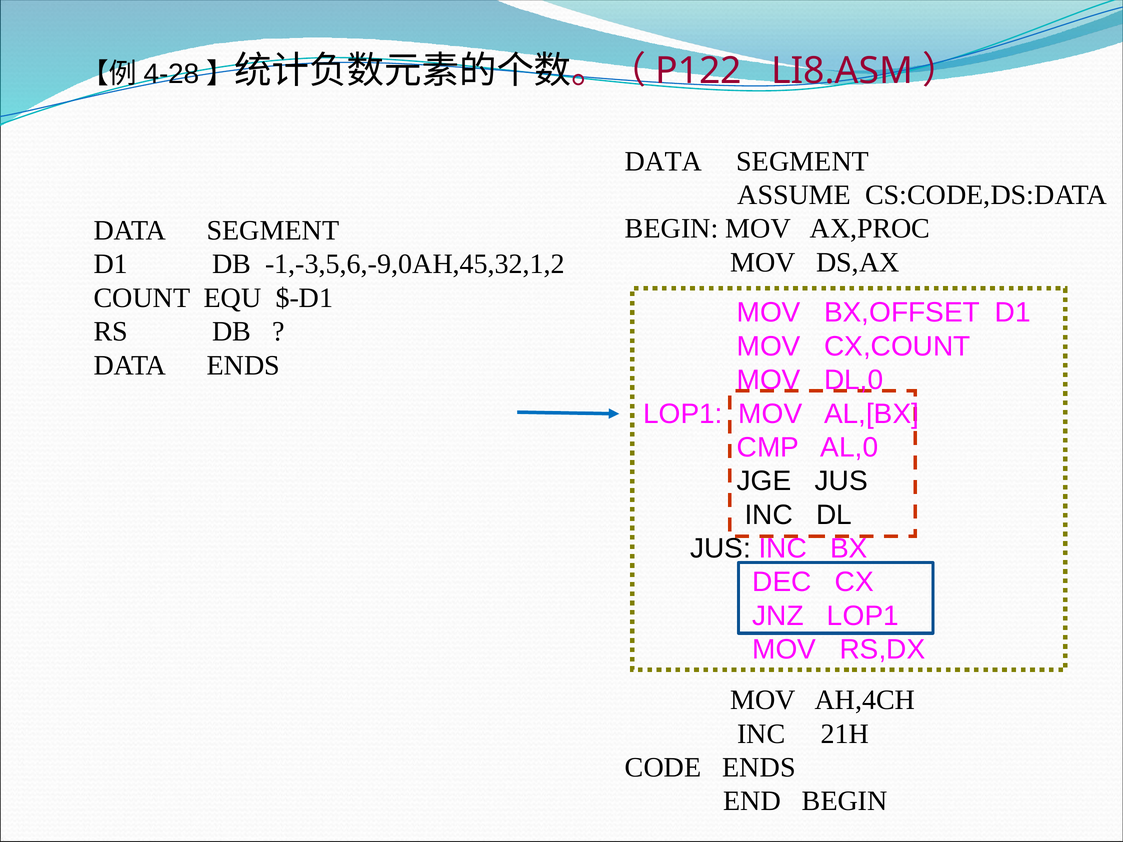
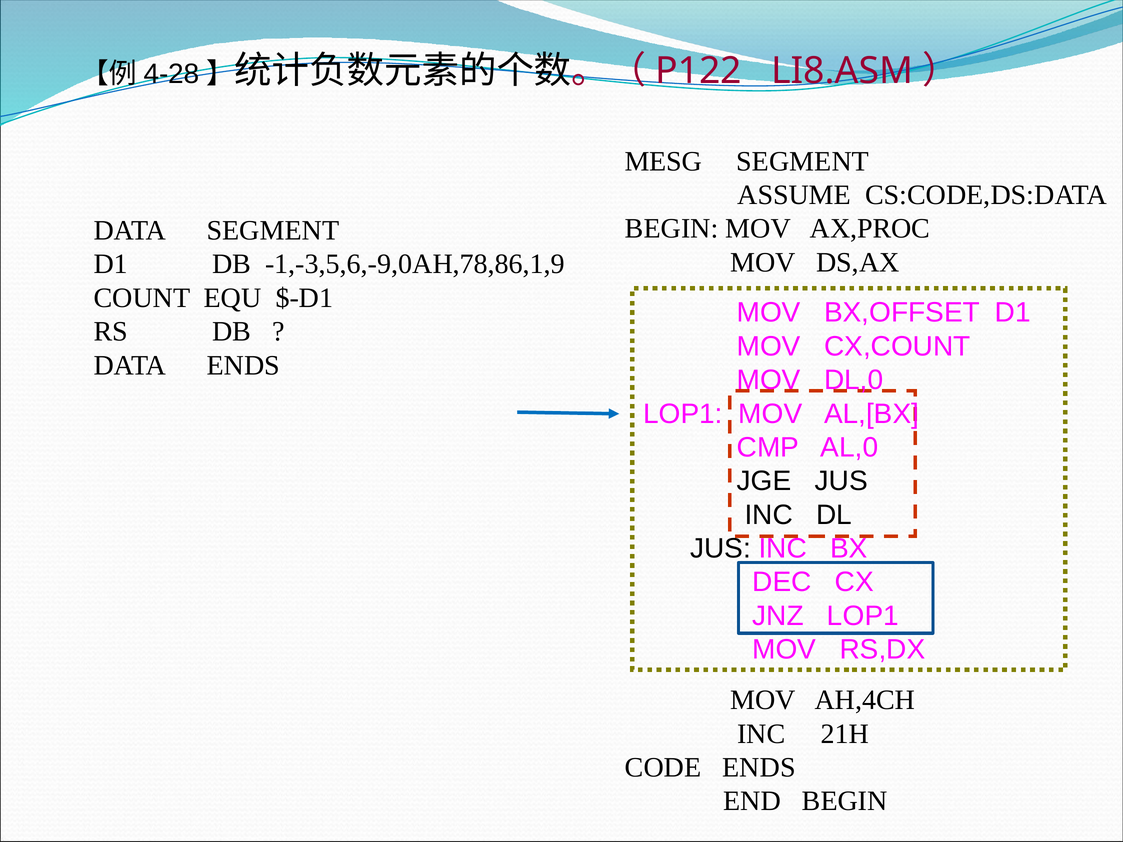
DATA at (663, 161): DATA -> MESG
-1,-3,5,6,-9,0AH,45,32,1,2: -1,-3,5,6,-9,0AH,45,32,1,2 -> -1,-3,5,6,-9,0AH,78,86,1,9
